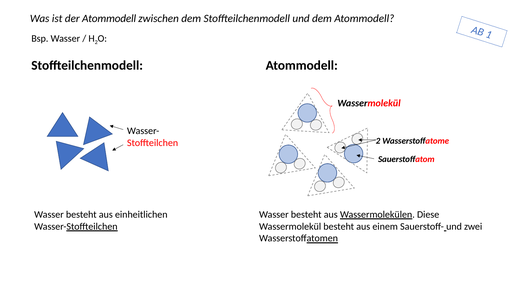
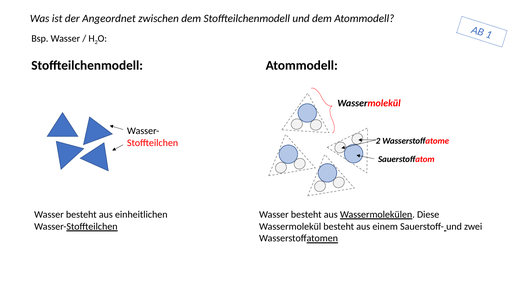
der Atommodell: Atommodell -> Angeordnet
